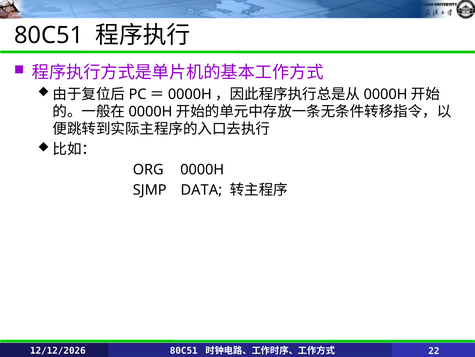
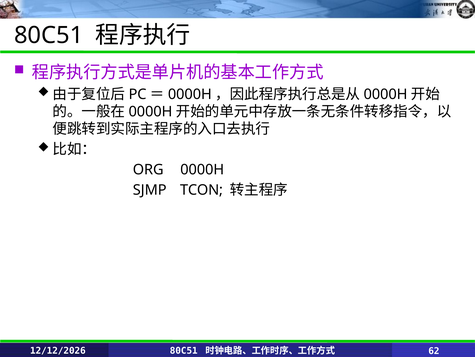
DATA: DATA -> TCON
22: 22 -> 62
